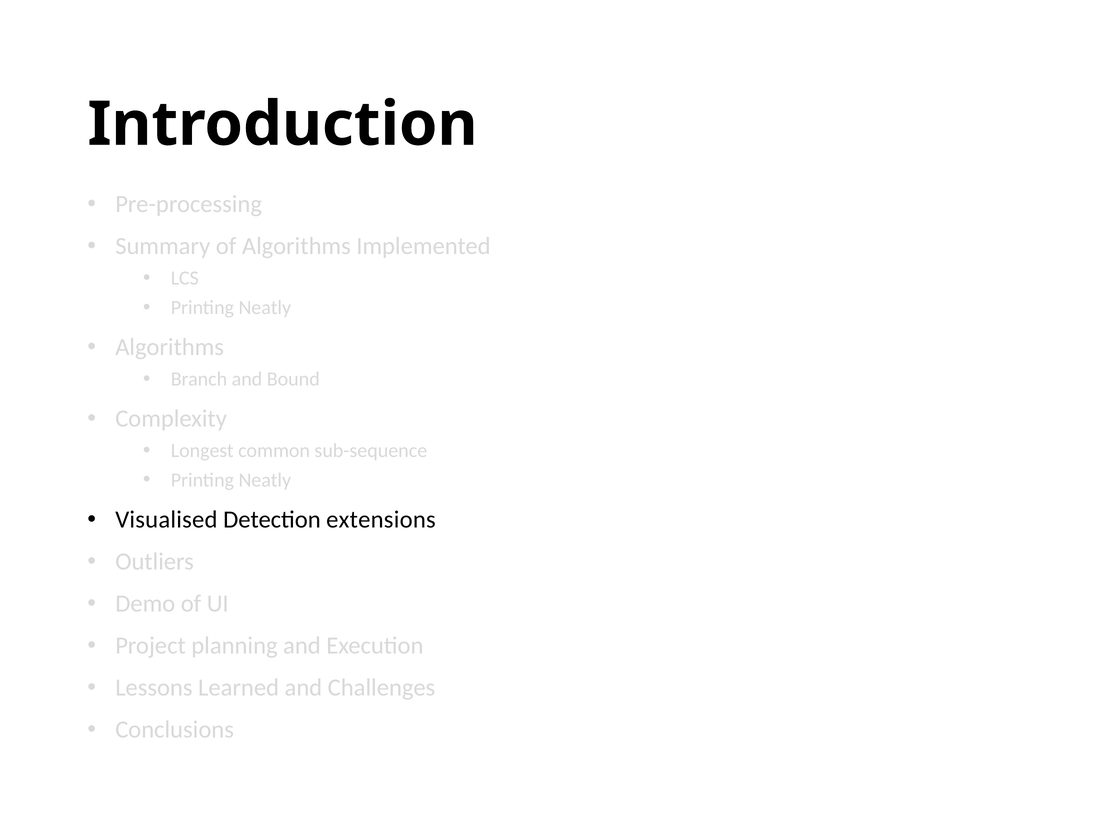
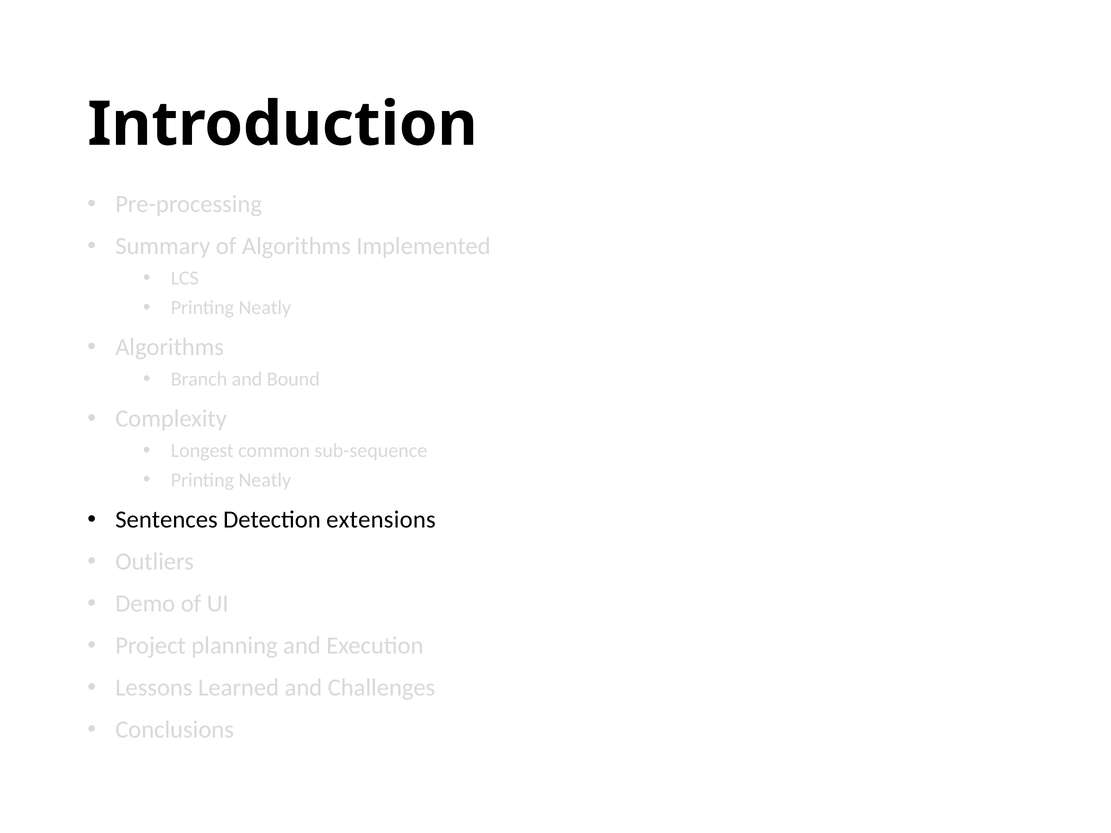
Visualised: Visualised -> Sentences
